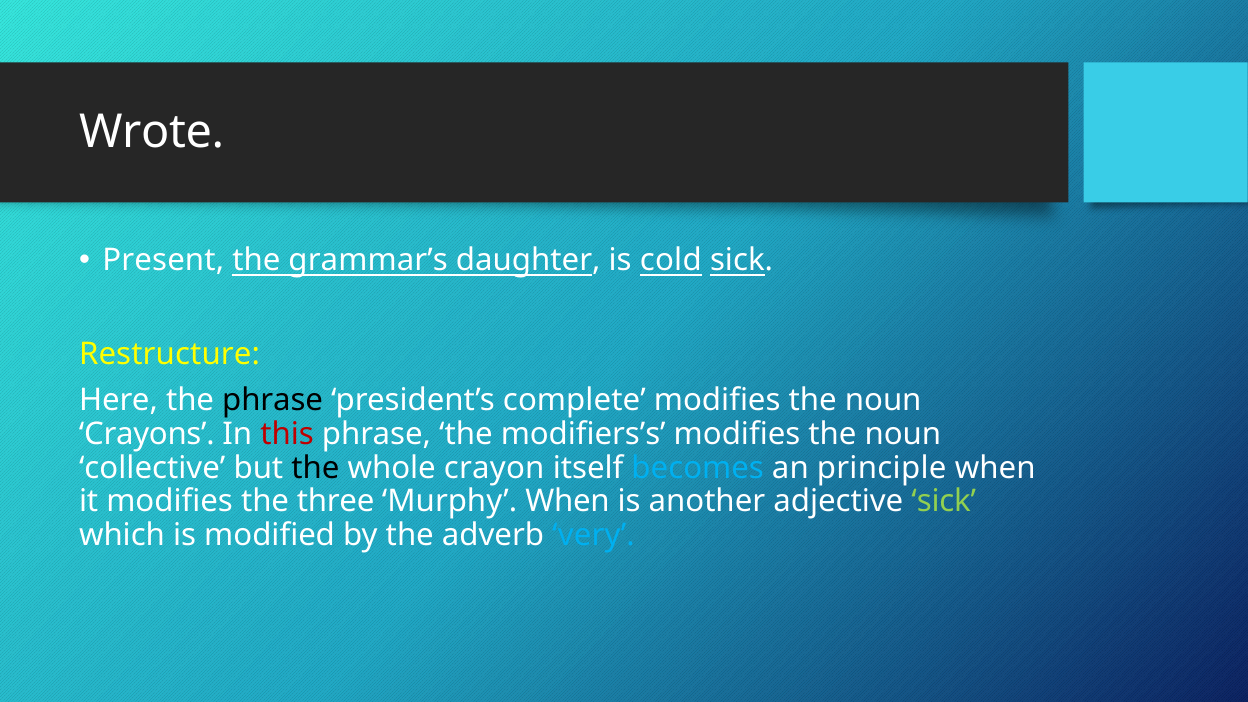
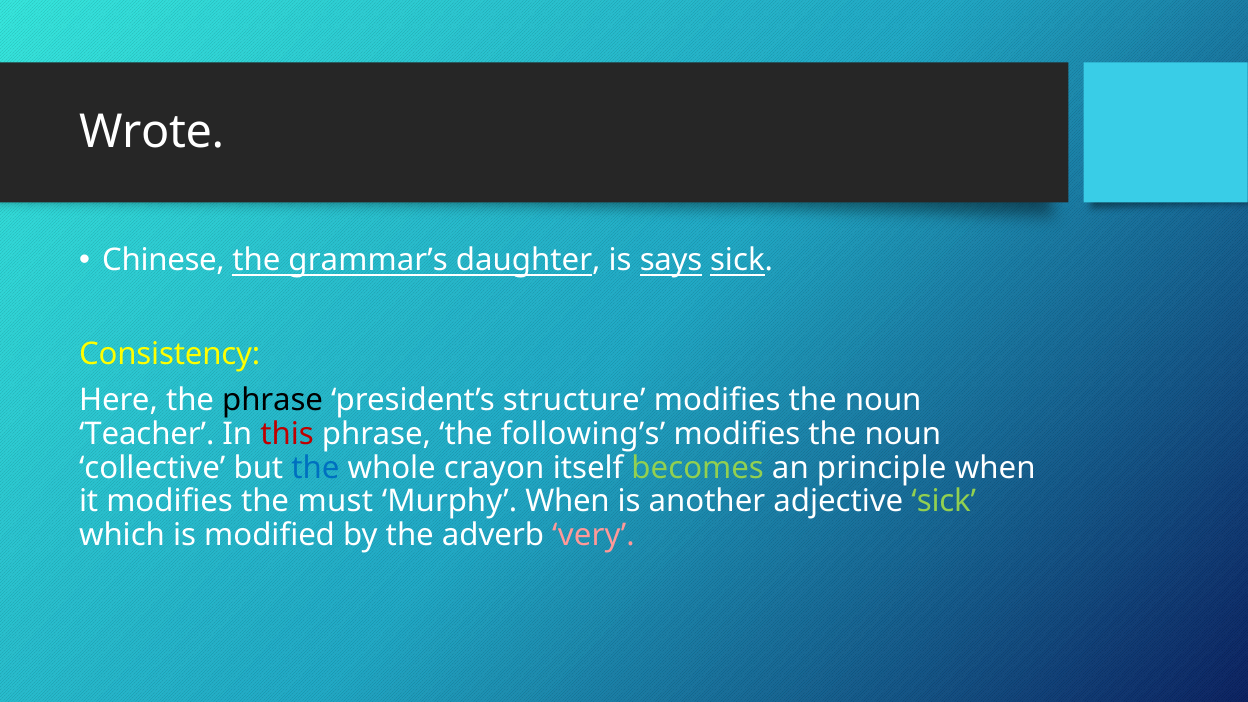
Present: Present -> Chinese
cold: cold -> says
Restructure: Restructure -> Consistency
complete: complete -> structure
Crayons: Crayons -> Teacher
modifiers’s: modifiers’s -> following’s
the at (315, 468) colour: black -> blue
becomes colour: light blue -> light green
three: three -> must
very colour: light blue -> pink
